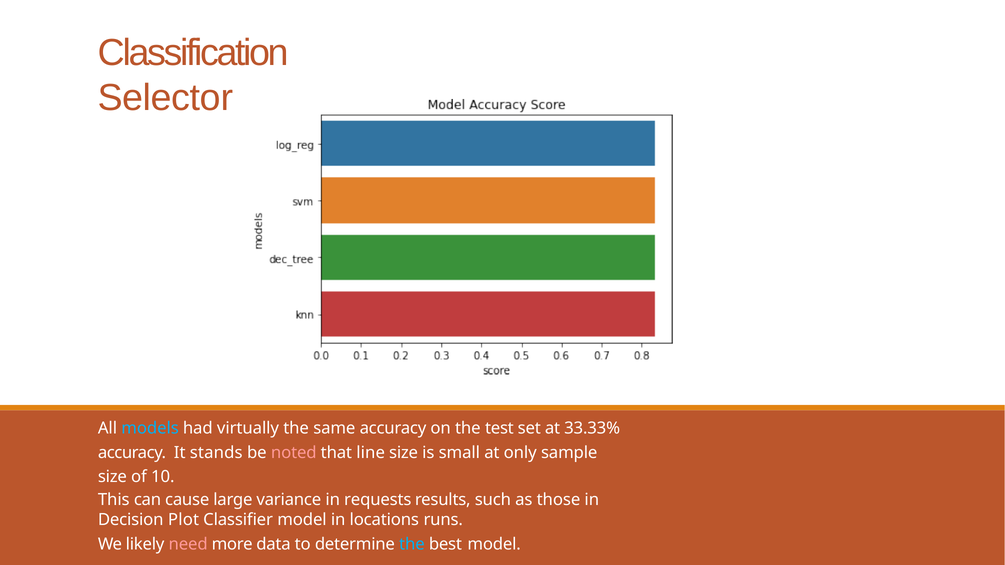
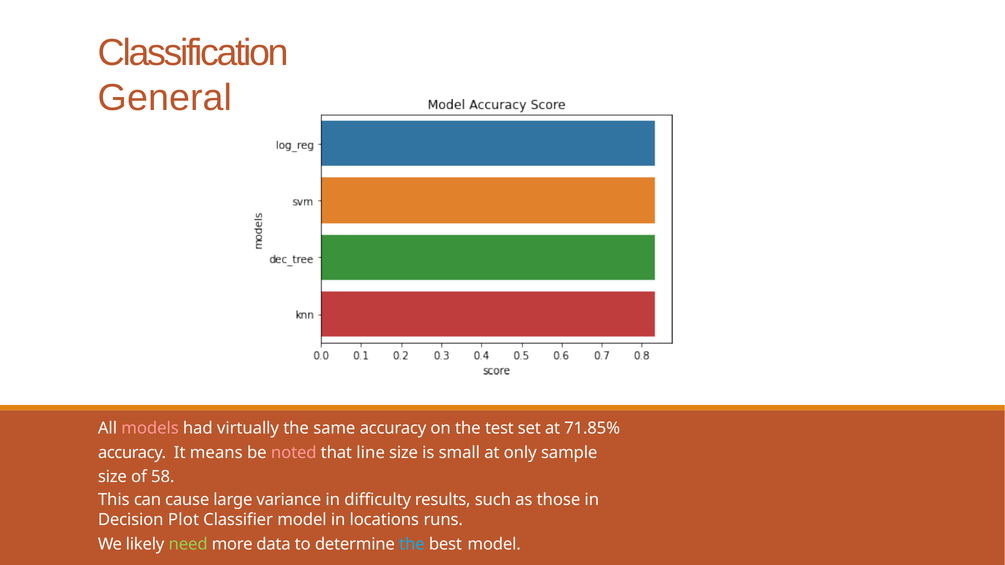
Selector: Selector -> General
models colour: light blue -> pink
33.33%: 33.33% -> 71.85%
stands: stands -> means
10: 10 -> 58
requests: requests -> difficulty
need colour: pink -> light green
